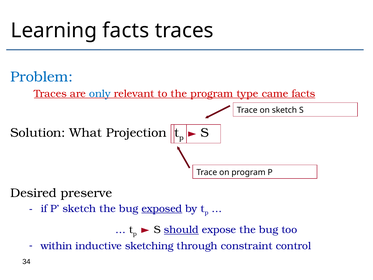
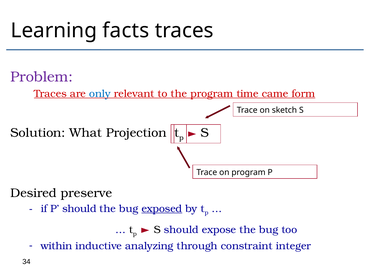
Problem colour: blue -> purple
type: type -> time
came facts: facts -> form
P sketch: sketch -> should
should at (181, 230) underline: present -> none
sketching: sketching -> analyzing
control: control -> integer
